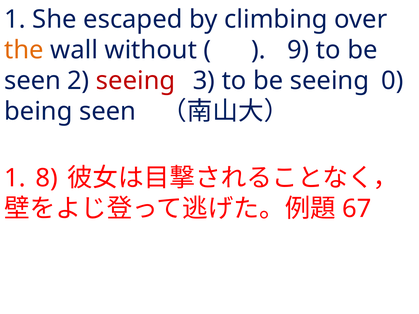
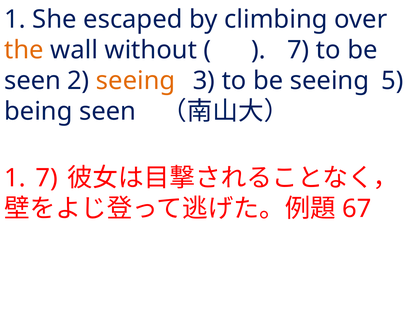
9 at (298, 50): 9 -> 7
seeing at (136, 81) colour: red -> orange
0: 0 -> 5
1 8: 8 -> 7
